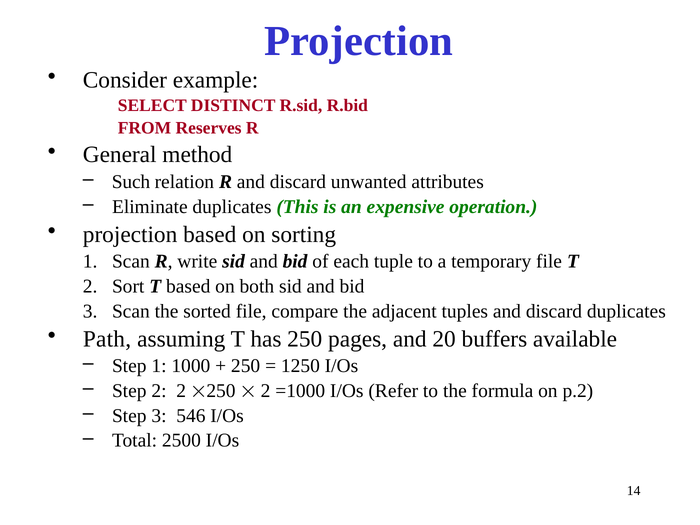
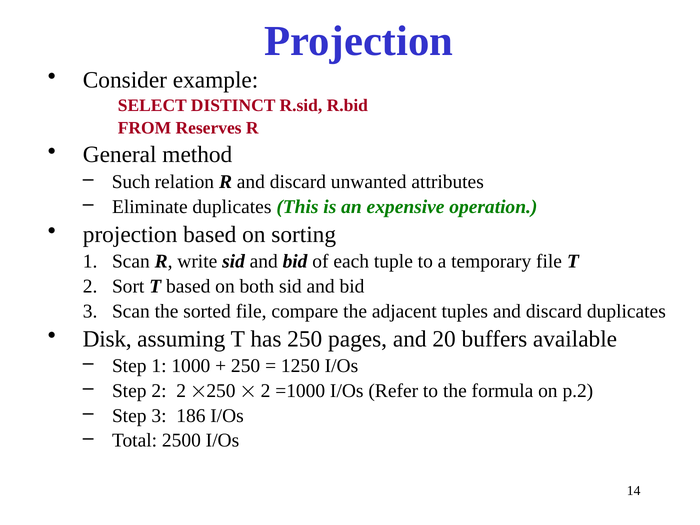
Path: Path -> Disk
546: 546 -> 186
